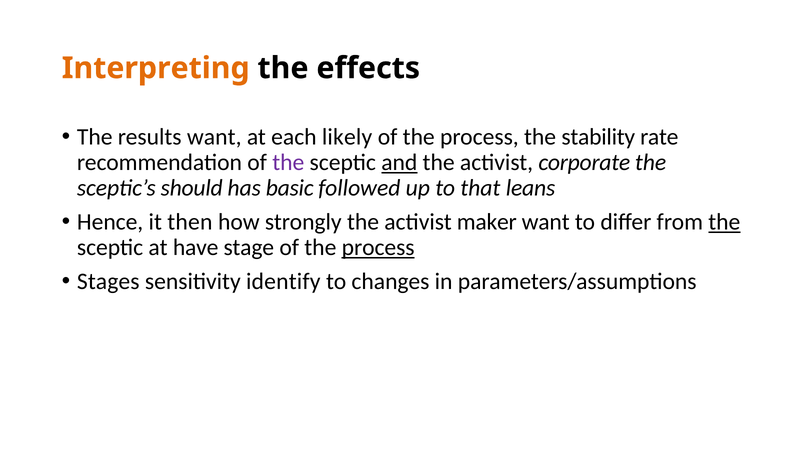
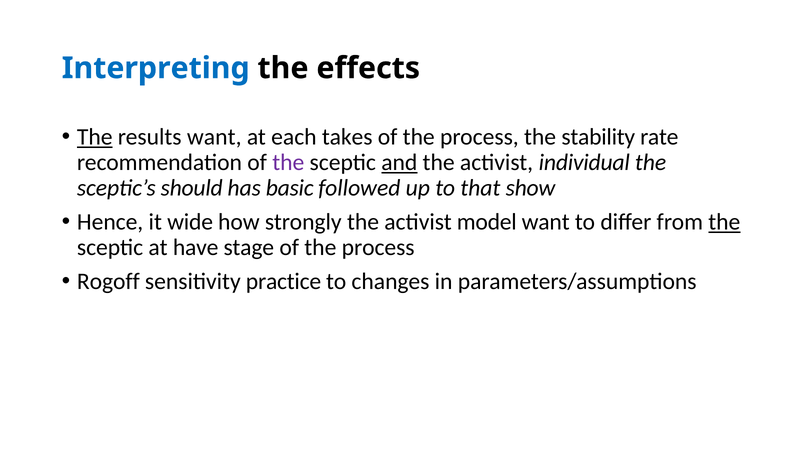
Interpreting colour: orange -> blue
The at (95, 137) underline: none -> present
likely: likely -> takes
corporate: corporate -> individual
leans: leans -> show
then: then -> wide
maker: maker -> model
process at (378, 247) underline: present -> none
Stages: Stages -> Rogoff
identify: identify -> practice
